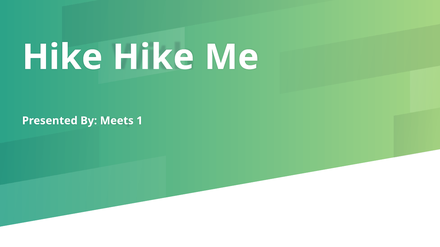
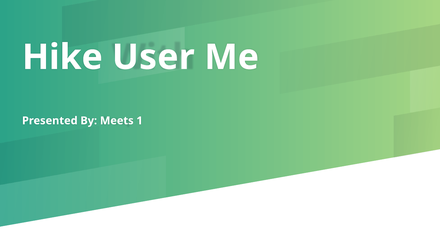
Hike Hike: Hike -> User
